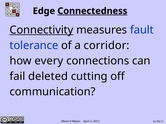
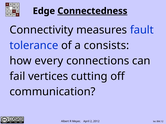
Connectivity underline: present -> none
corridor: corridor -> consists
deleted: deleted -> vertices
